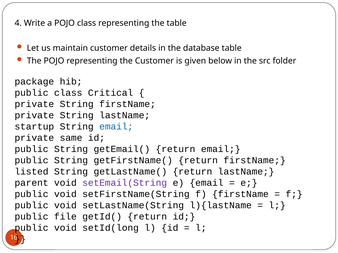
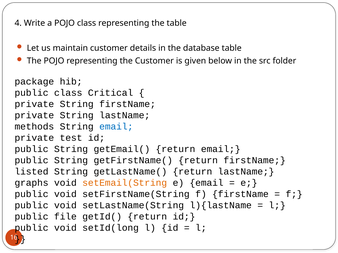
startup: startup -> methods
same: same -> test
parent: parent -> graphs
setEmail(String colour: purple -> orange
